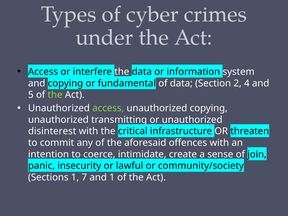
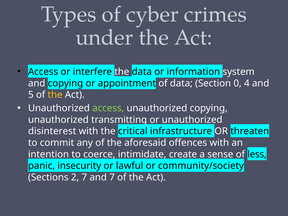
fundamental: fundamental -> appointment
2: 2 -> 0
the at (55, 95) colour: light green -> yellow
join: join -> less
Sections 1: 1 -> 2
and 1: 1 -> 7
